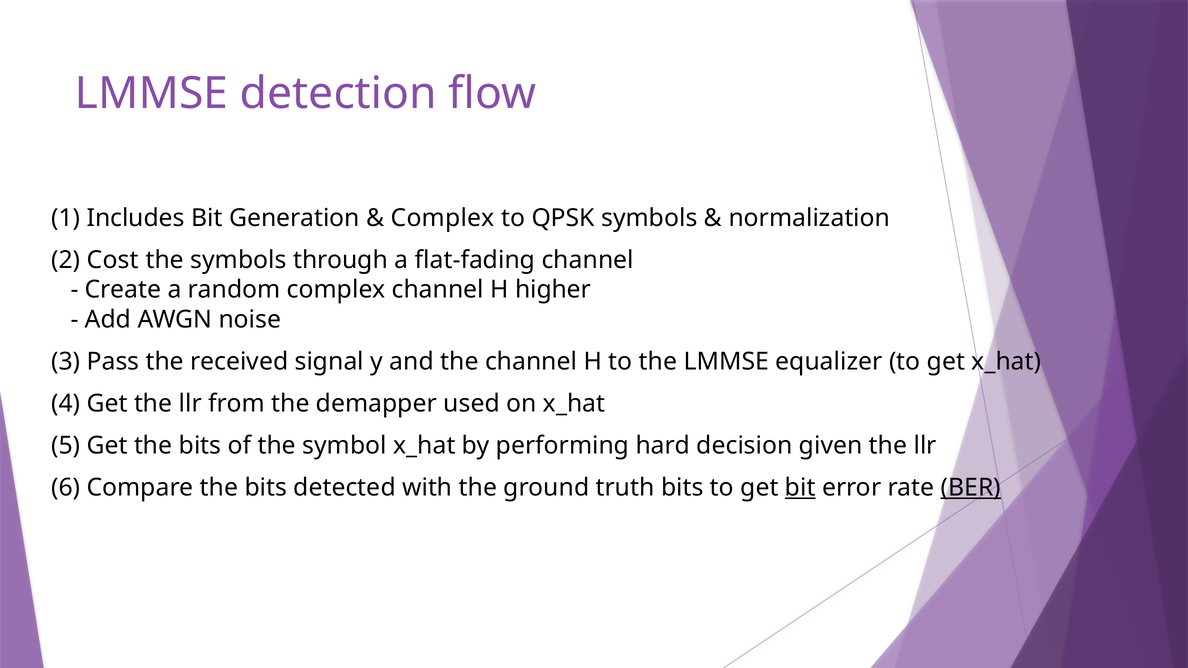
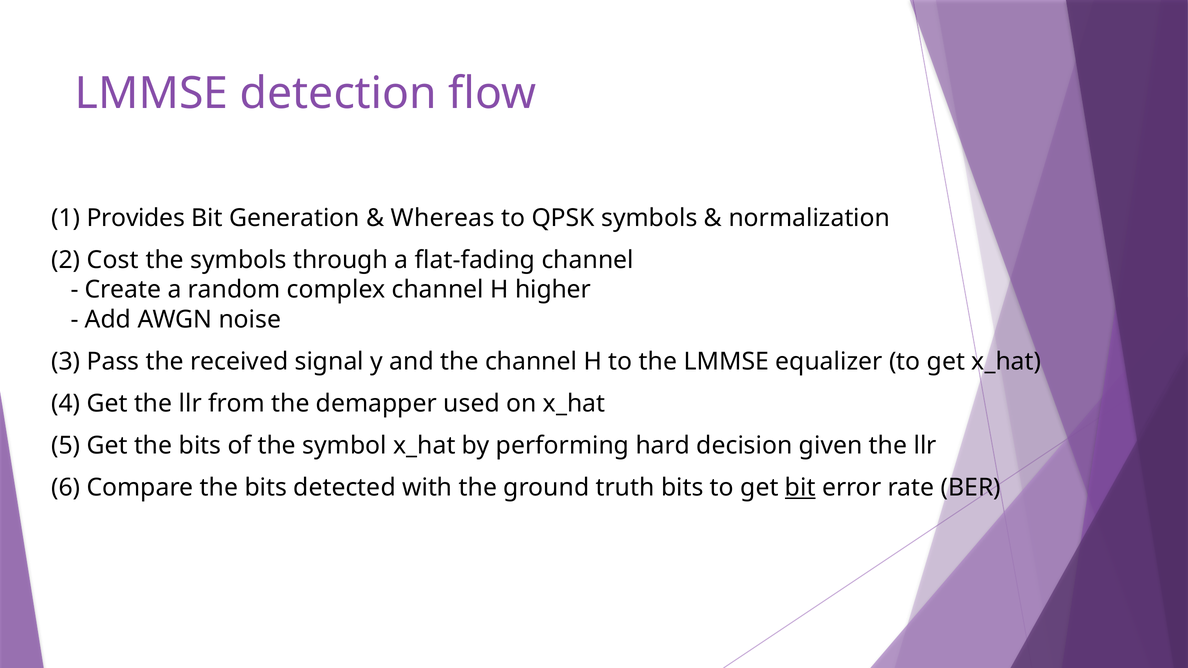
Includes: Includes -> Provides
Complex at (443, 218): Complex -> Whereas
BER underline: present -> none
